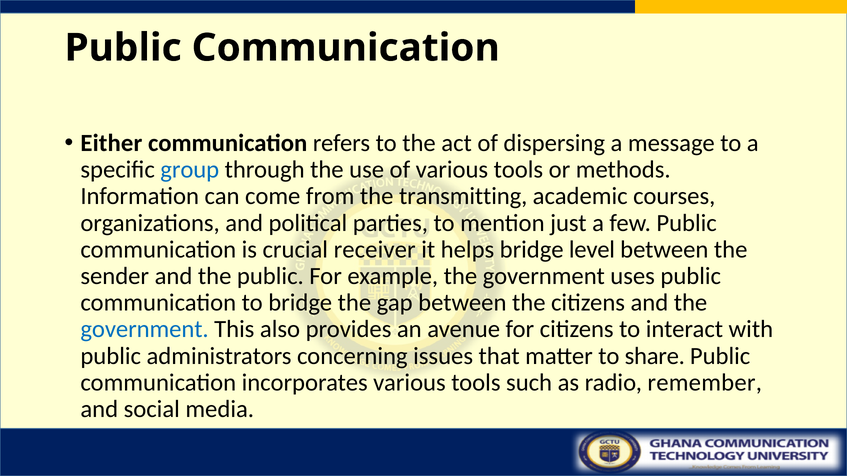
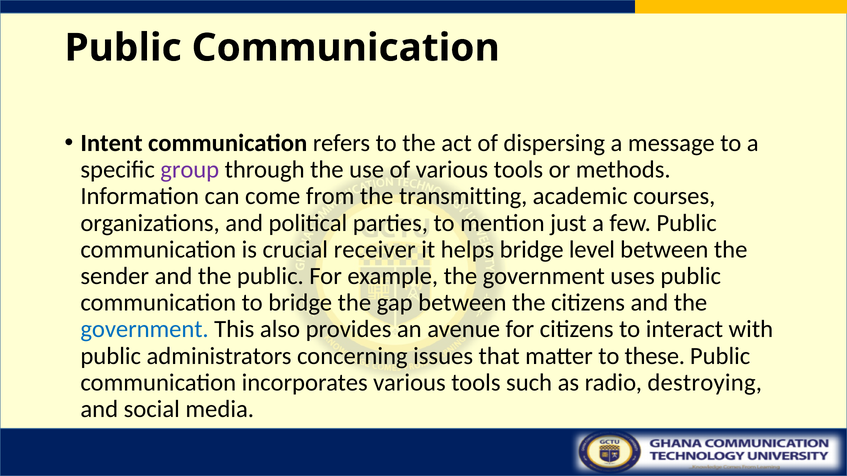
Either: Either -> Intent
group colour: blue -> purple
share: share -> these
remember: remember -> destroying
